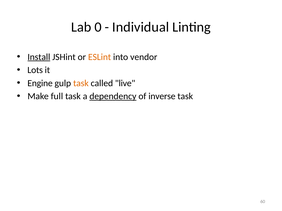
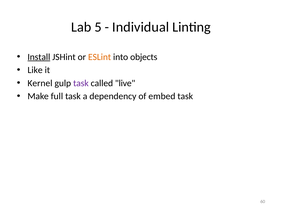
0: 0 -> 5
vendor: vendor -> objects
Lots: Lots -> Like
Engine: Engine -> Kernel
task at (81, 83) colour: orange -> purple
dependency underline: present -> none
inverse: inverse -> embed
